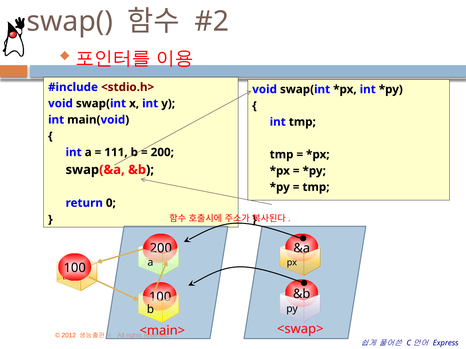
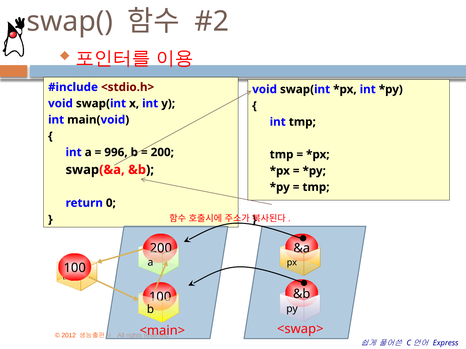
111: 111 -> 996
